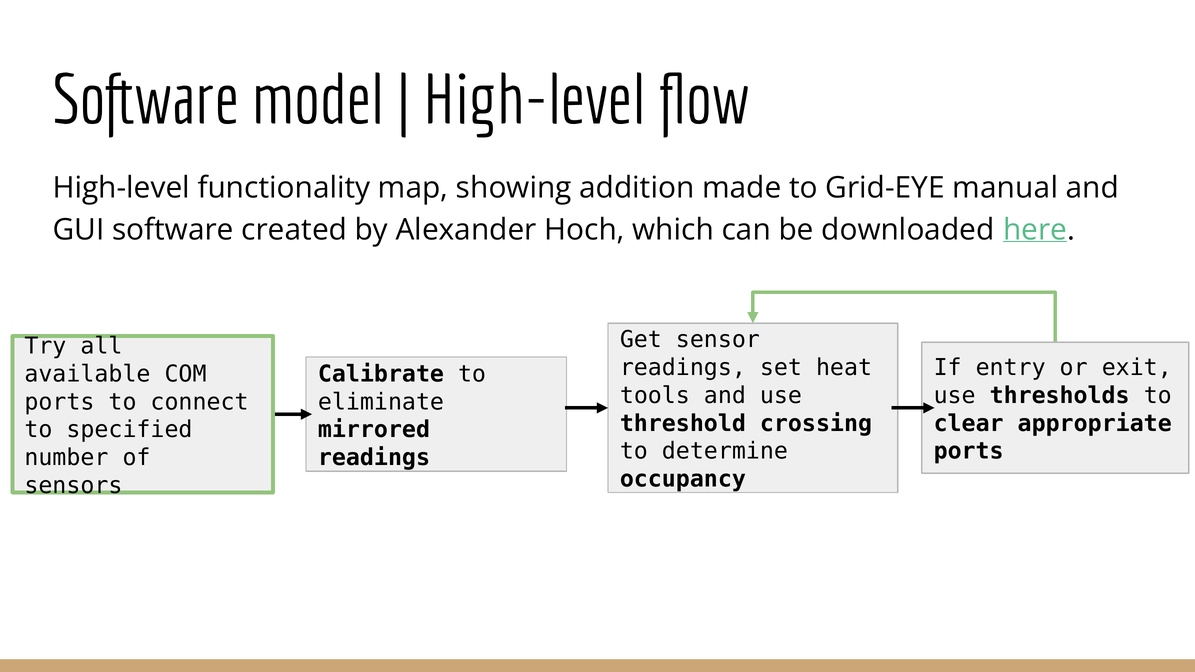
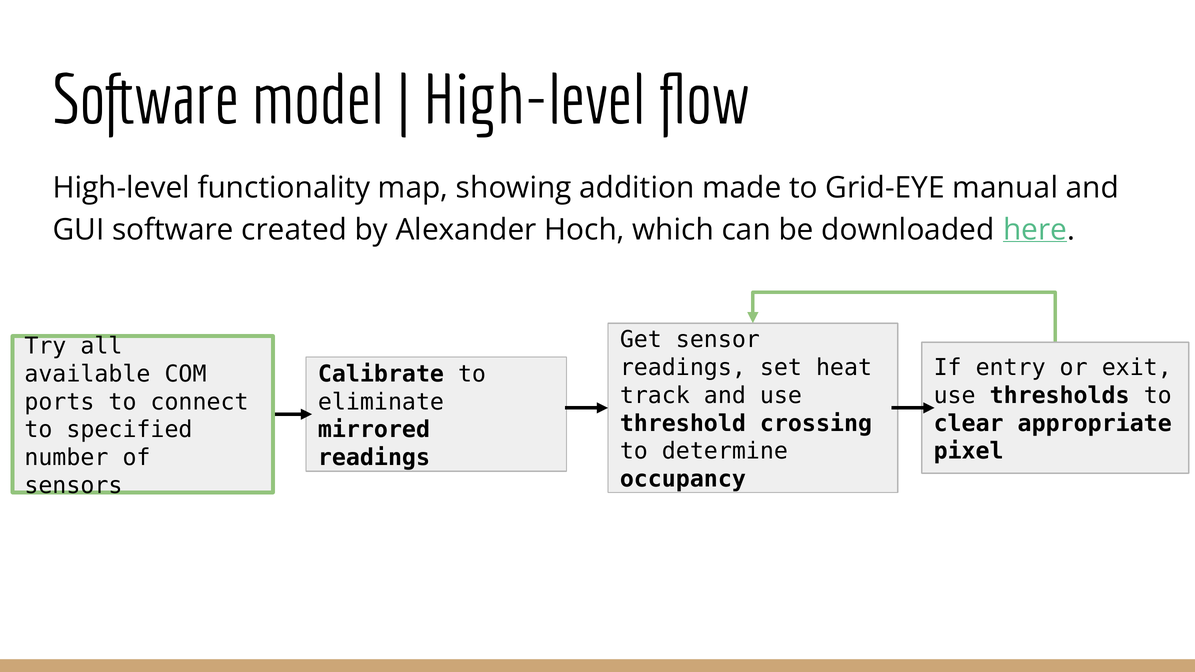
tools: tools -> track
ports at (969, 451): ports -> pixel
